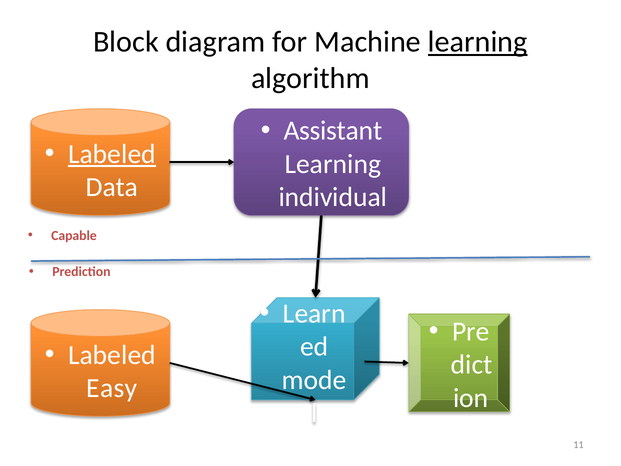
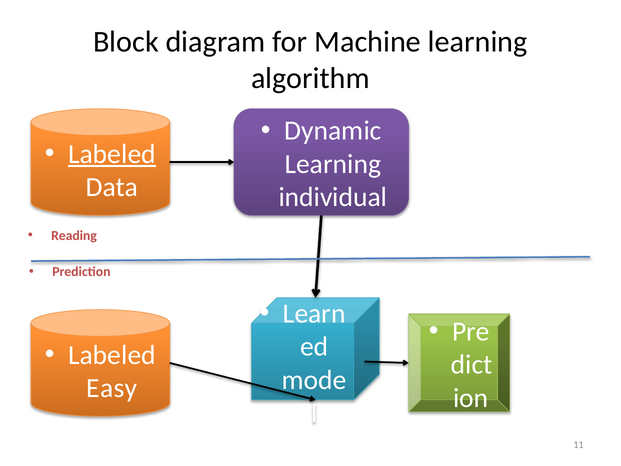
learning at (478, 42) underline: present -> none
Assistant: Assistant -> Dynamic
Capable: Capable -> Reading
